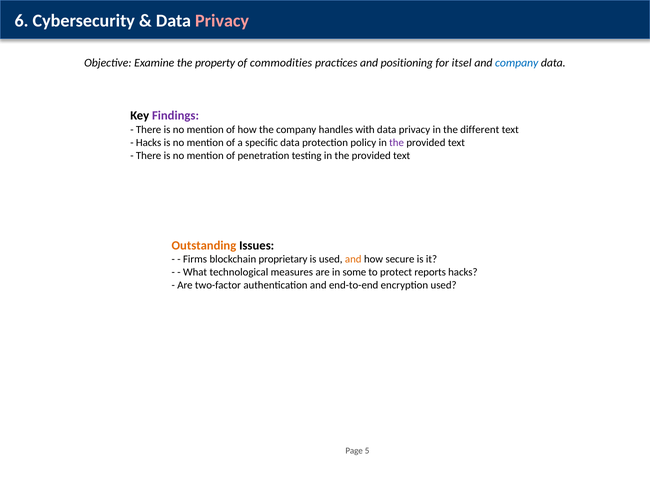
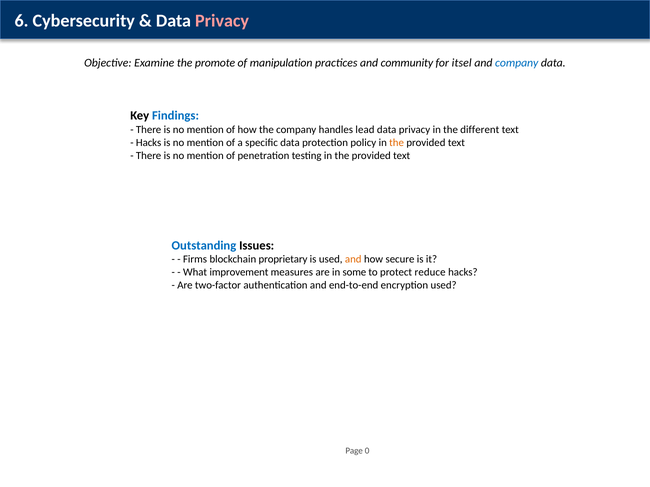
property: property -> promote
commodities: commodities -> manipulation
positioning: positioning -> community
Findings colour: purple -> blue
with: with -> lead
the at (397, 143) colour: purple -> orange
Outstanding colour: orange -> blue
technological: technological -> improvement
reports: reports -> reduce
5: 5 -> 0
